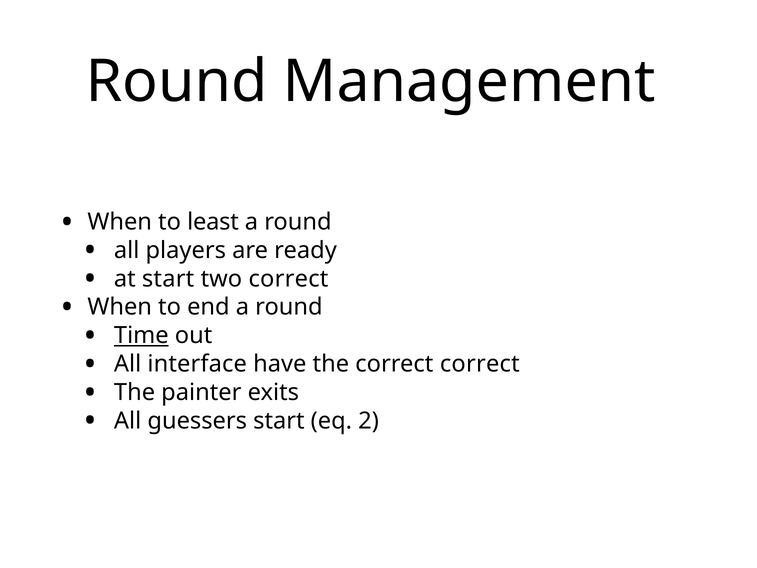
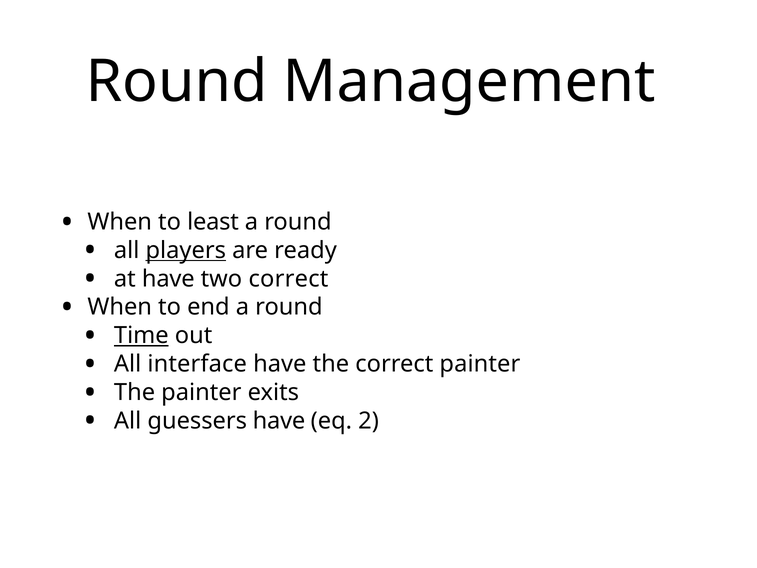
players underline: none -> present
at start: start -> have
correct correct: correct -> painter
guessers start: start -> have
